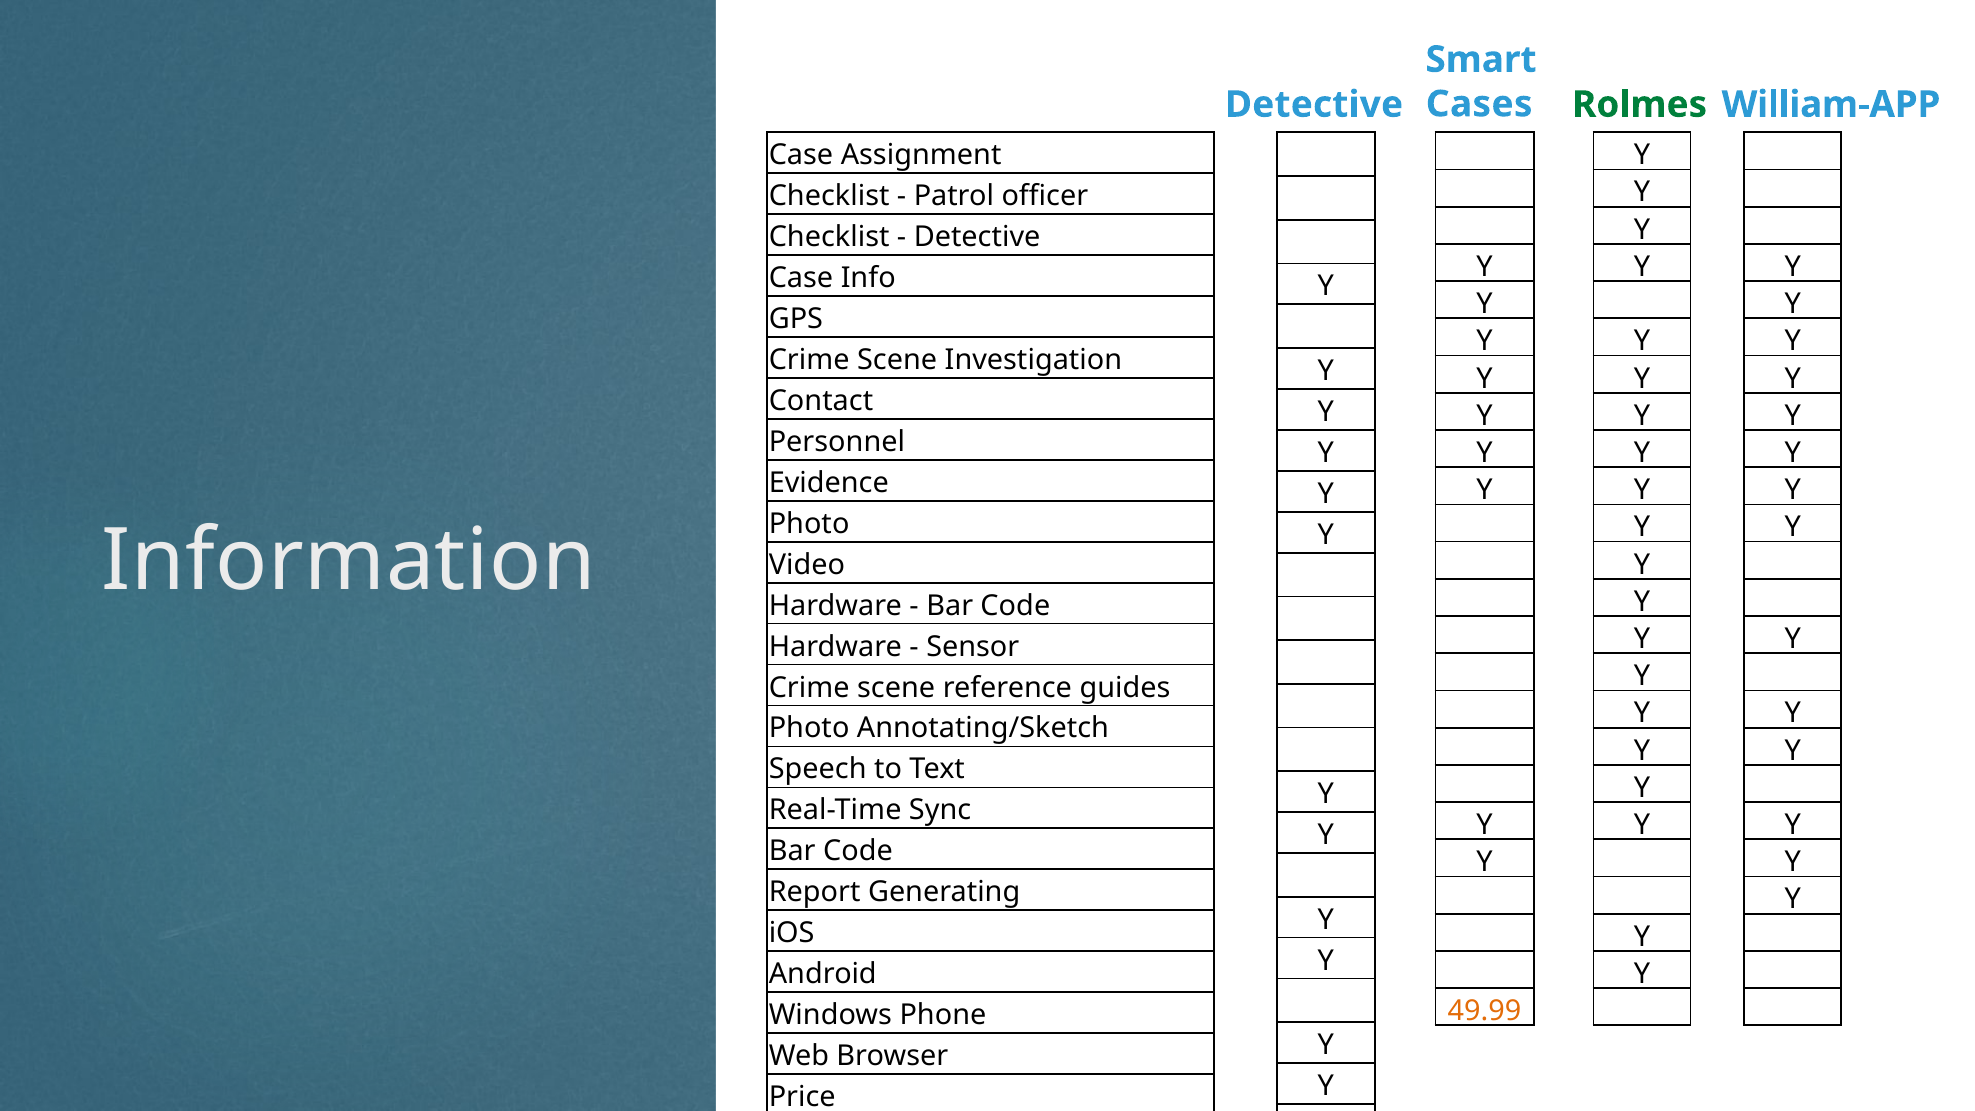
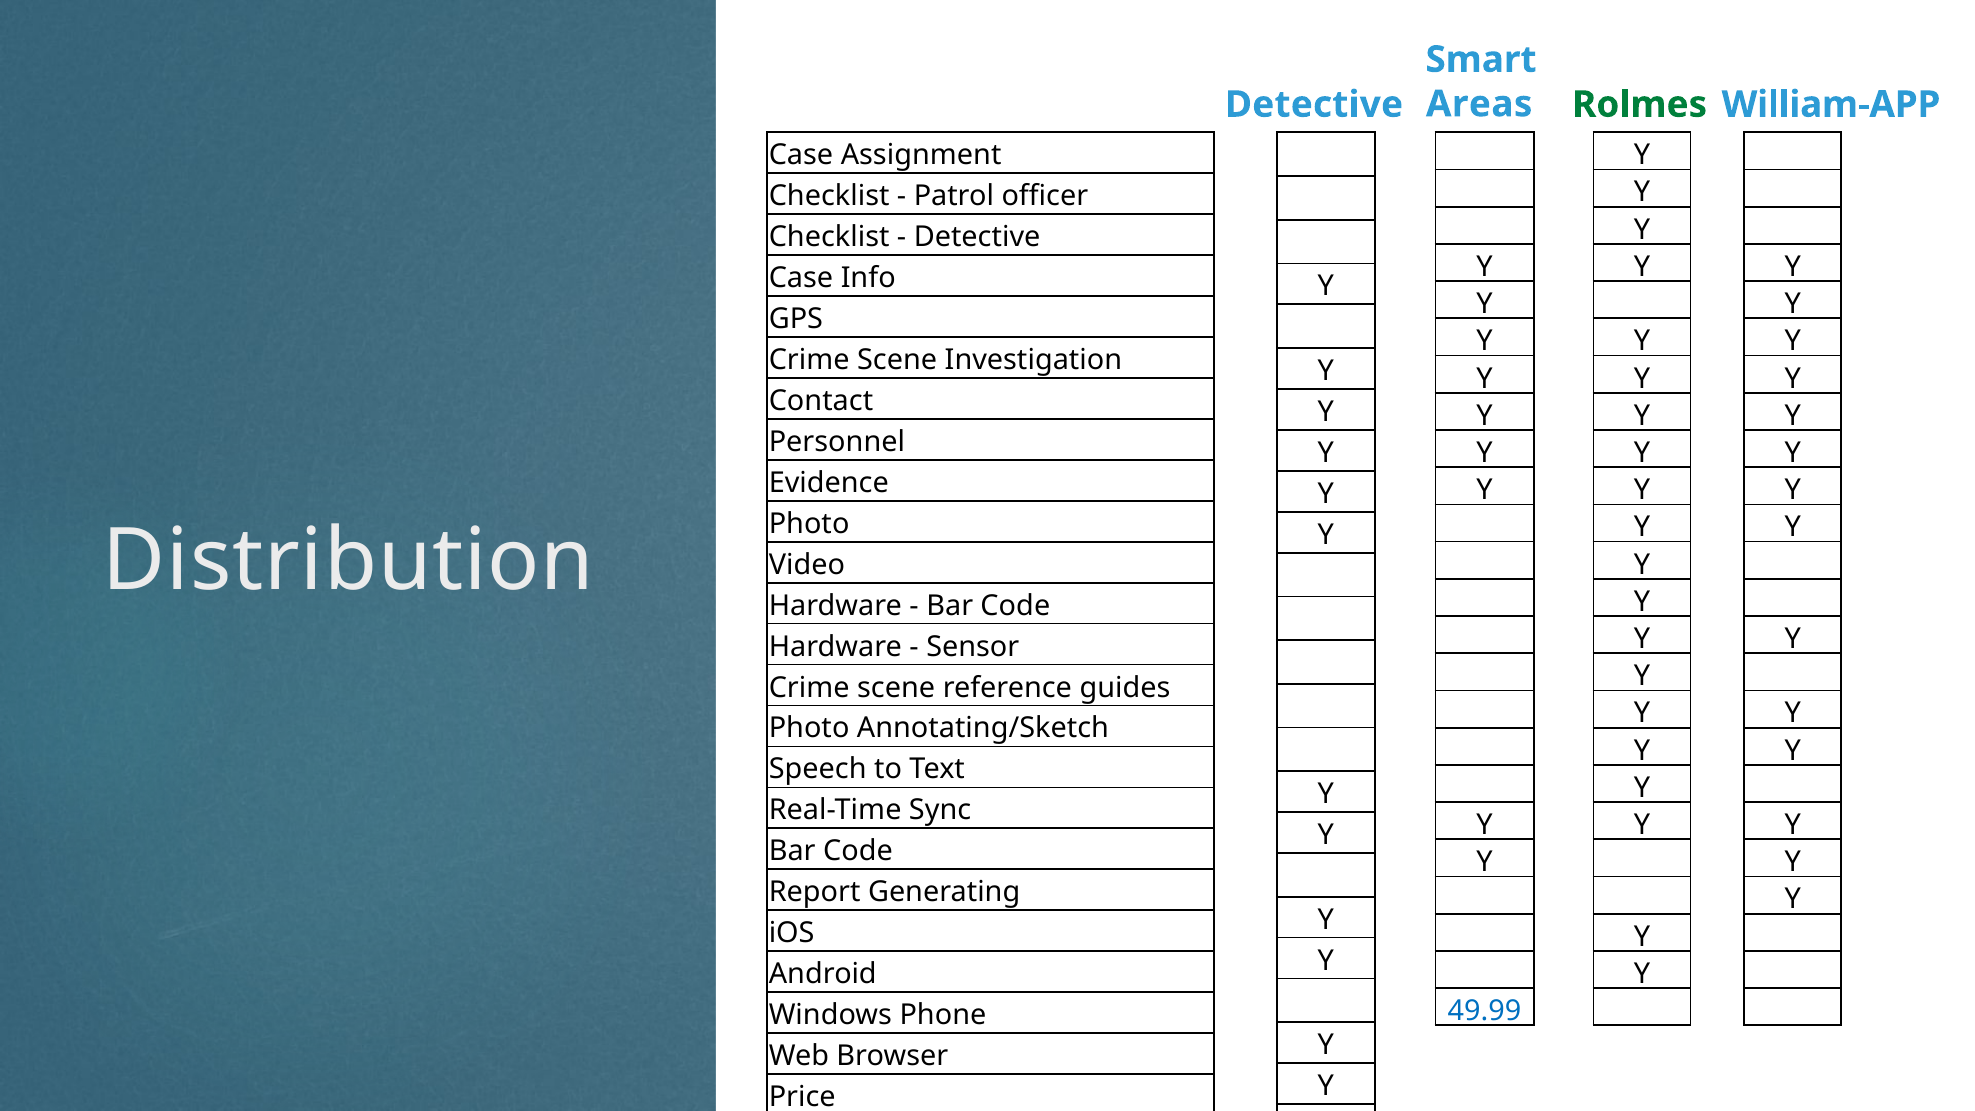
Cases: Cases -> Areas
Information: Information -> Distribution
49.99 colour: orange -> blue
